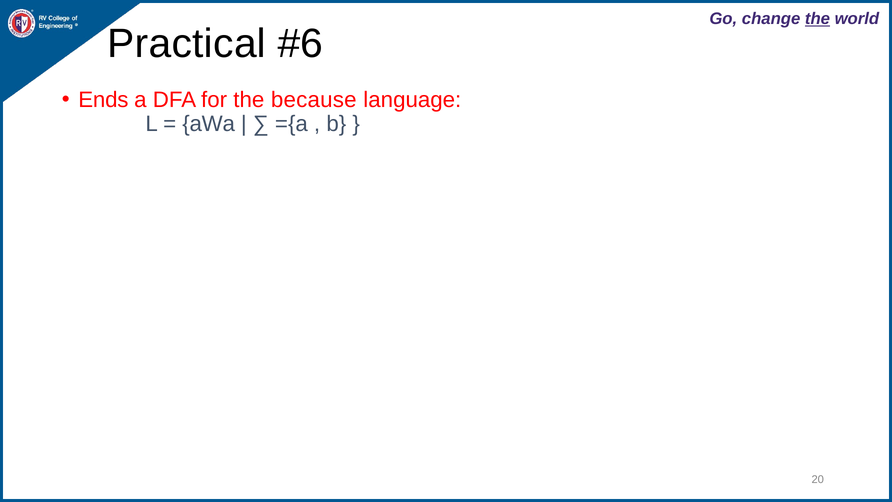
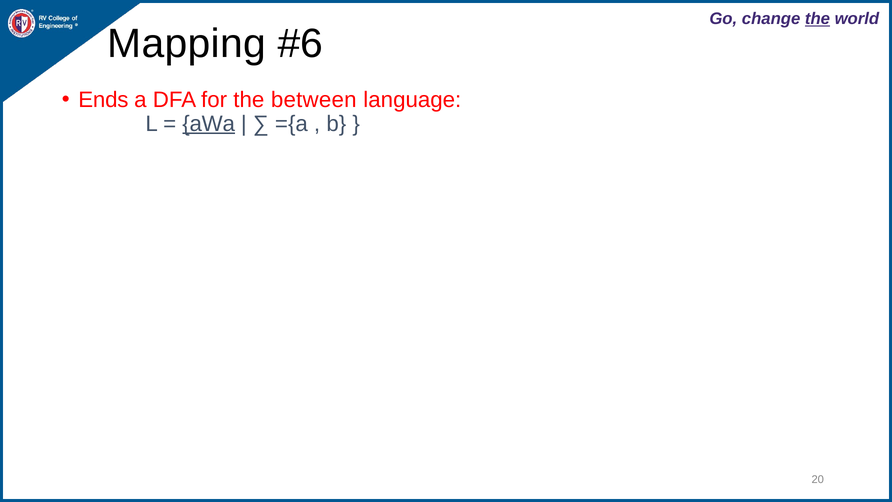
Practical: Practical -> Mapping
because: because -> between
aWa underline: none -> present
